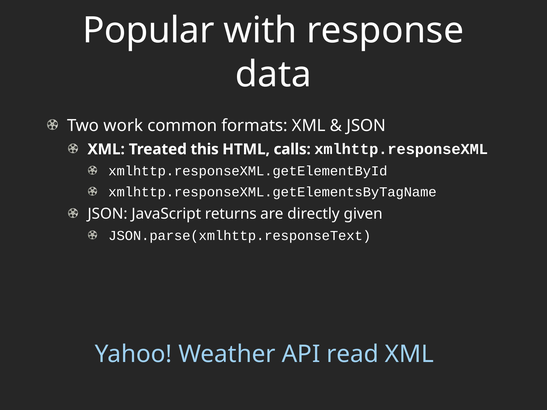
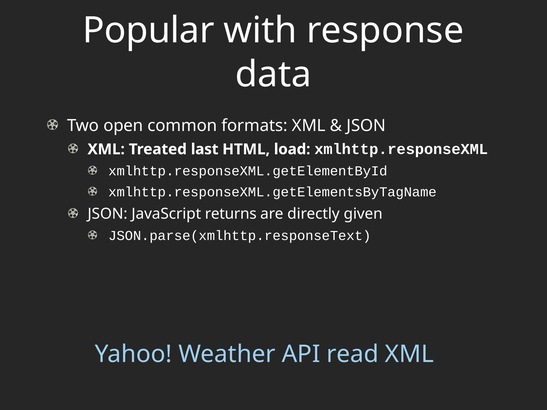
work: work -> open
this: this -> last
calls: calls -> load
